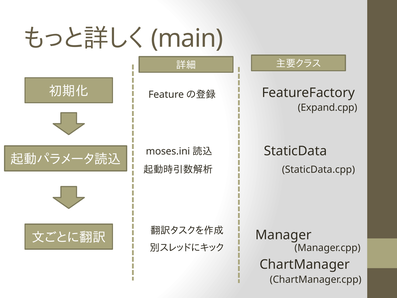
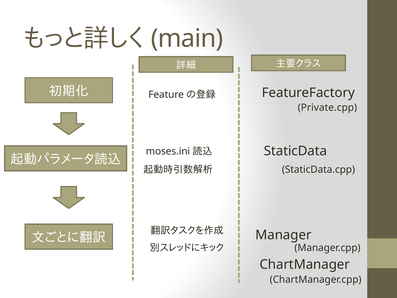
Expand.cpp: Expand.cpp -> Private.cpp
